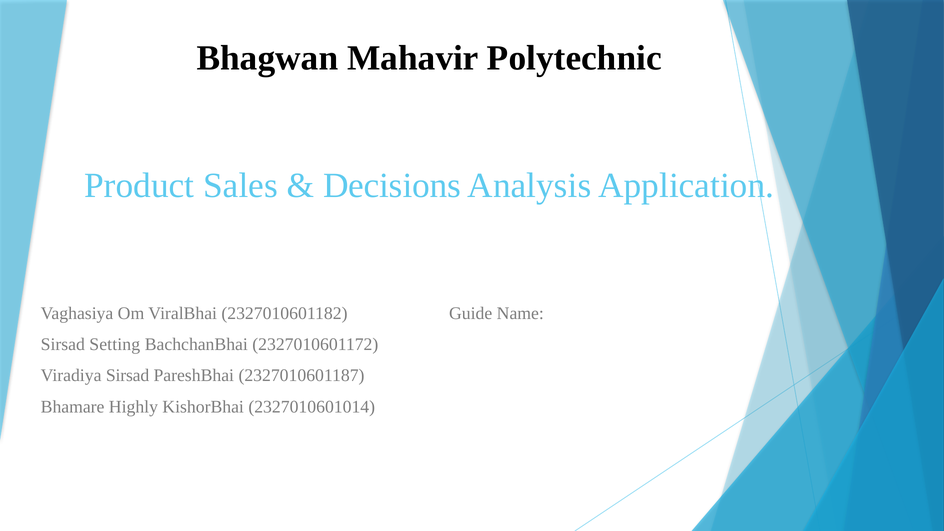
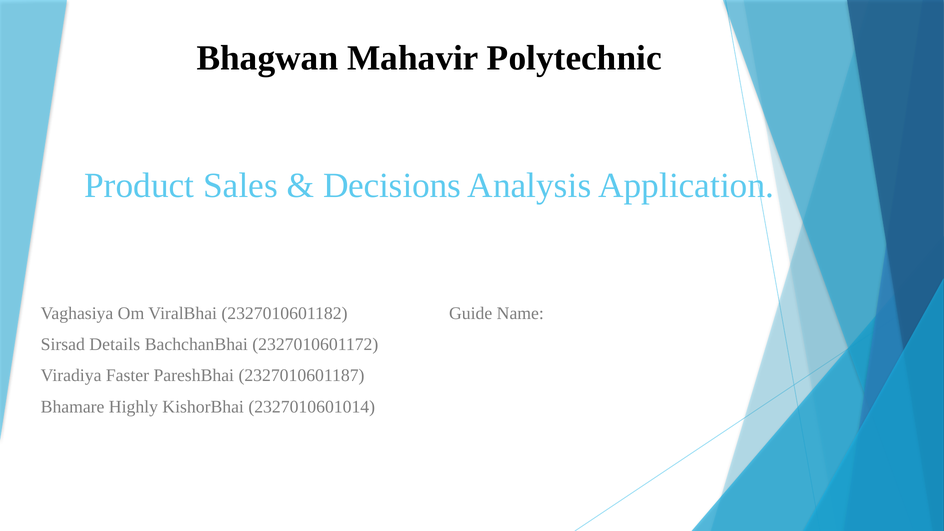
Setting: Setting -> Details
Viradiya Sirsad: Sirsad -> Faster
